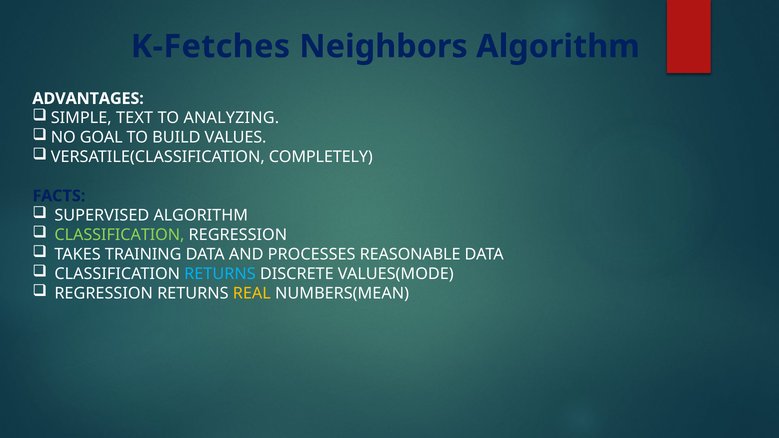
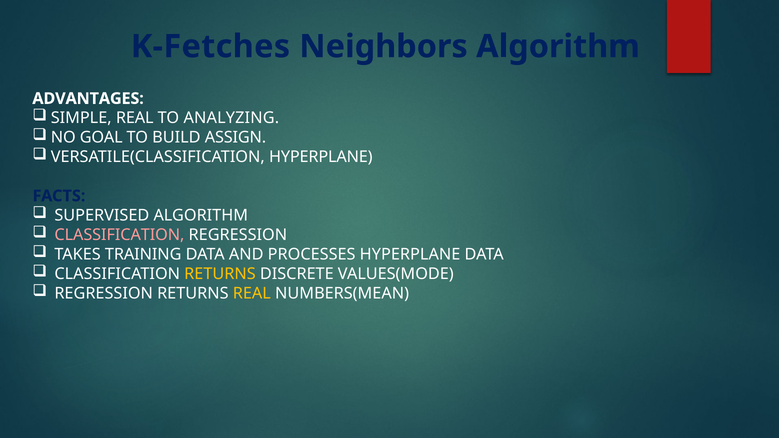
SIMPLE TEXT: TEXT -> REAL
VALUES: VALUES -> ASSIGN
VERSATILE(CLASSIFICATION COMPLETELY: COMPLETELY -> HYPERPLANE
CLASSIFICATION at (119, 235) colour: light green -> pink
PROCESSES REASONABLE: REASONABLE -> HYPERPLANE
RETURNS at (220, 274) colour: light blue -> yellow
